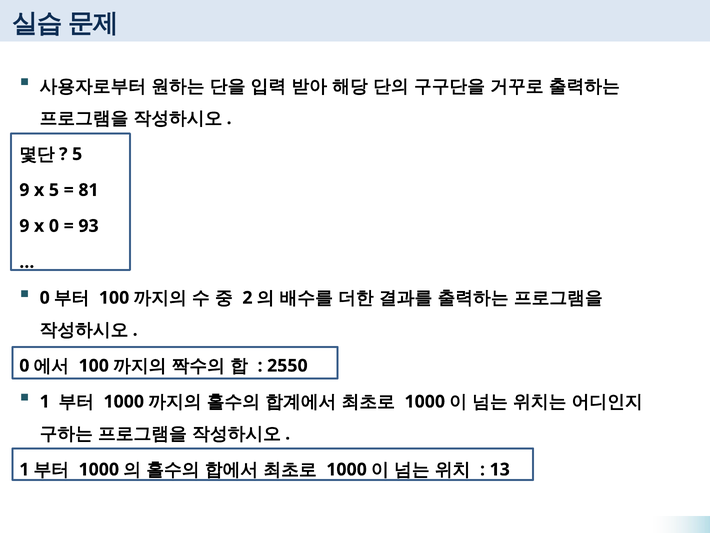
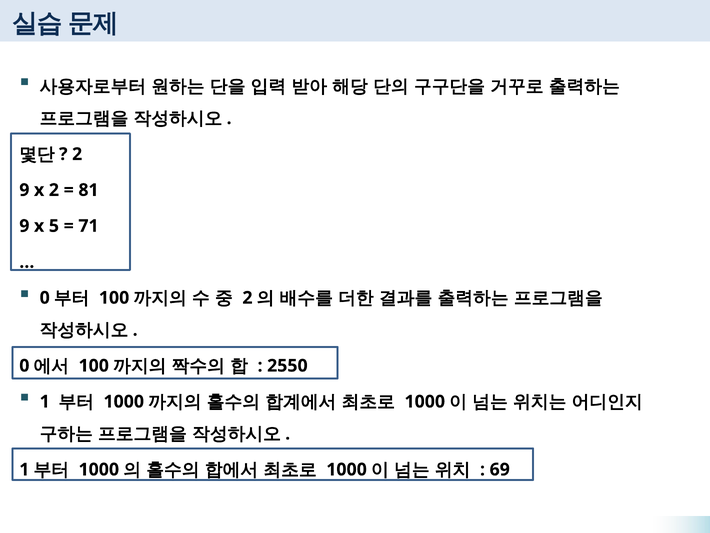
5 at (77, 154): 5 -> 2
x 5: 5 -> 2
x 0: 0 -> 5
93: 93 -> 71
13: 13 -> 69
